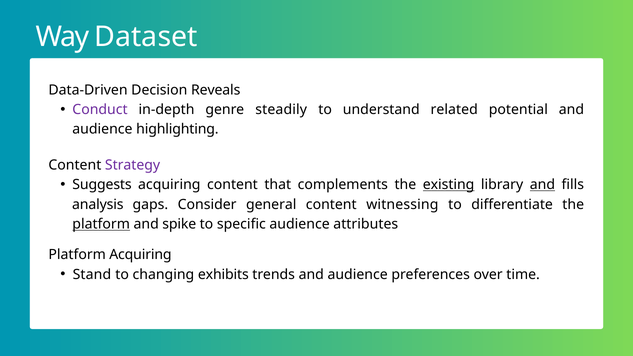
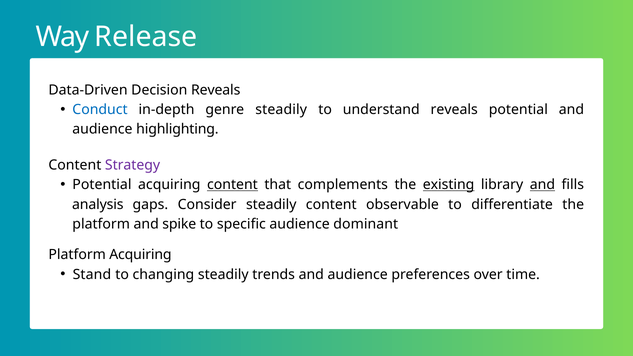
Dataset: Dataset -> Release
Conduct colour: purple -> blue
understand related: related -> reveals
Suggests at (102, 185): Suggests -> Potential
content at (232, 185) underline: none -> present
Consider general: general -> steadily
witnessing: witnessing -> observable
platform at (101, 224) underline: present -> none
attributes: attributes -> dominant
changing exhibits: exhibits -> steadily
